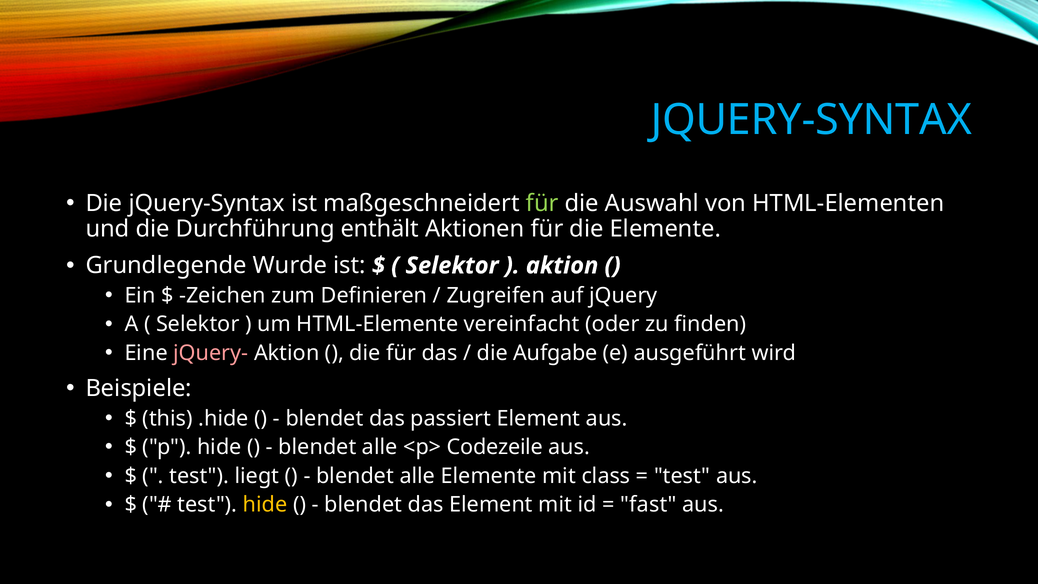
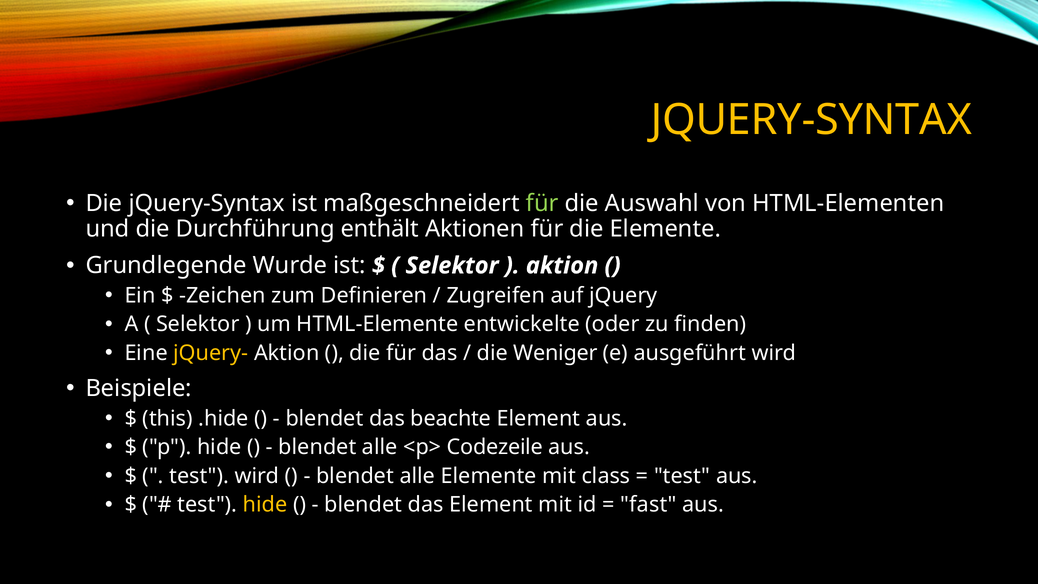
JQUERY-SYNTAX at (811, 120) colour: light blue -> yellow
vereinfacht: vereinfacht -> entwickelte
jQuery- colour: pink -> yellow
Aufgabe: Aufgabe -> Weniger
passiert: passiert -> beachte
test liegt: liegt -> wird
